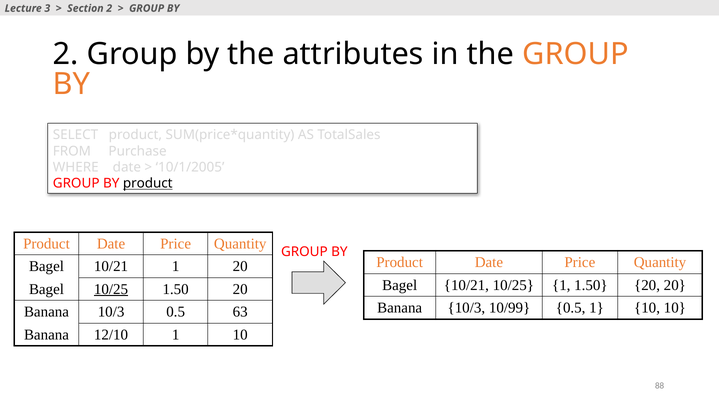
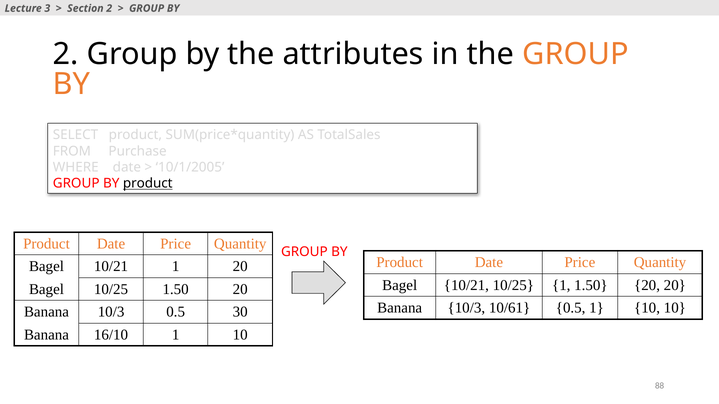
10/25 at (111, 289) underline: present -> none
10/99: 10/99 -> 10/61
63: 63 -> 30
12/10: 12/10 -> 16/10
